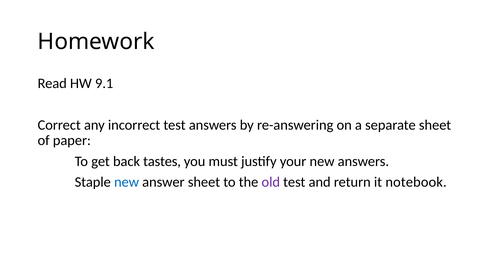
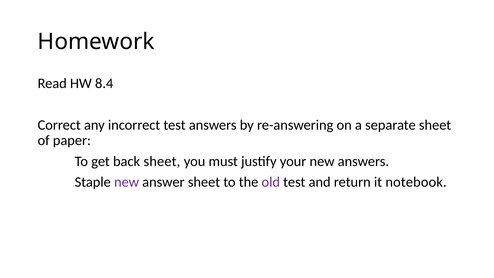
9.1: 9.1 -> 8.4
back tastes: tastes -> sheet
new at (127, 182) colour: blue -> purple
